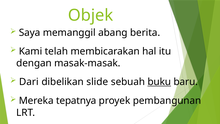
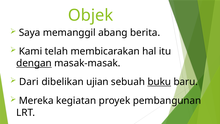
dengan underline: none -> present
slide: slide -> ujian
tepatnya: tepatnya -> kegiatan
